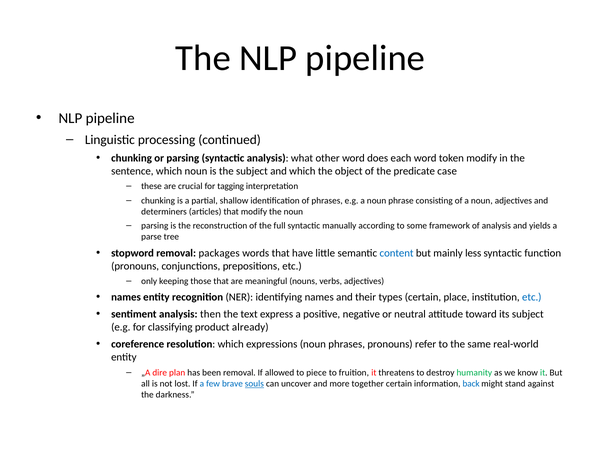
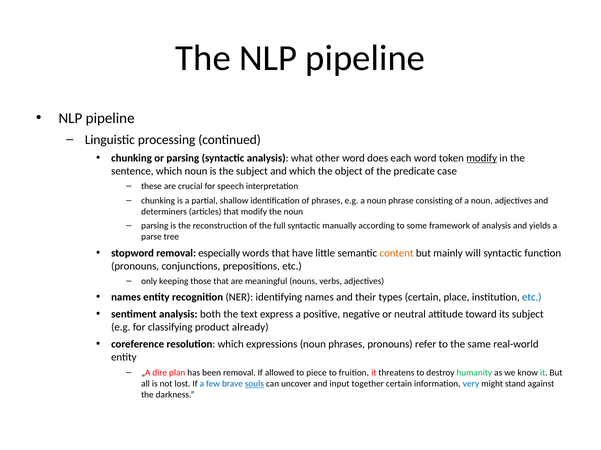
modify at (482, 158) underline: none -> present
tagging: tagging -> speech
packages: packages -> especially
content colour: blue -> orange
less: less -> will
then: then -> both
more: more -> input
back: back -> very
